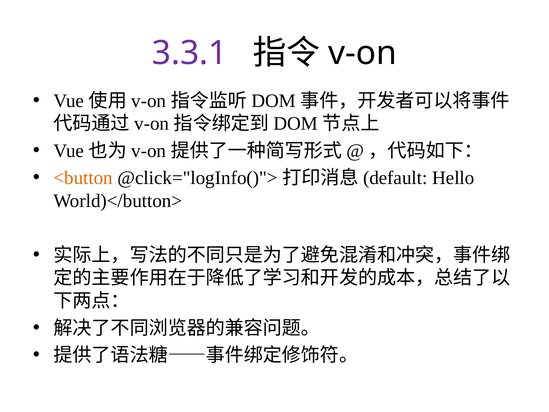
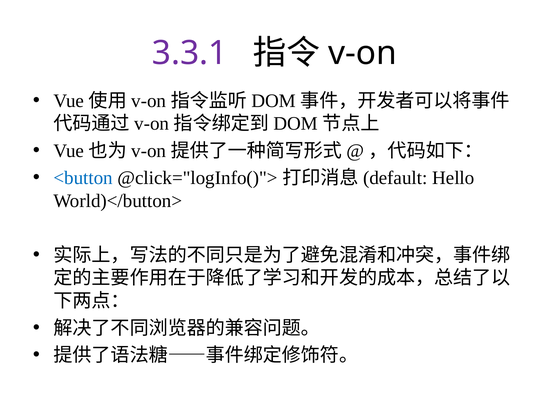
<button colour: orange -> blue
